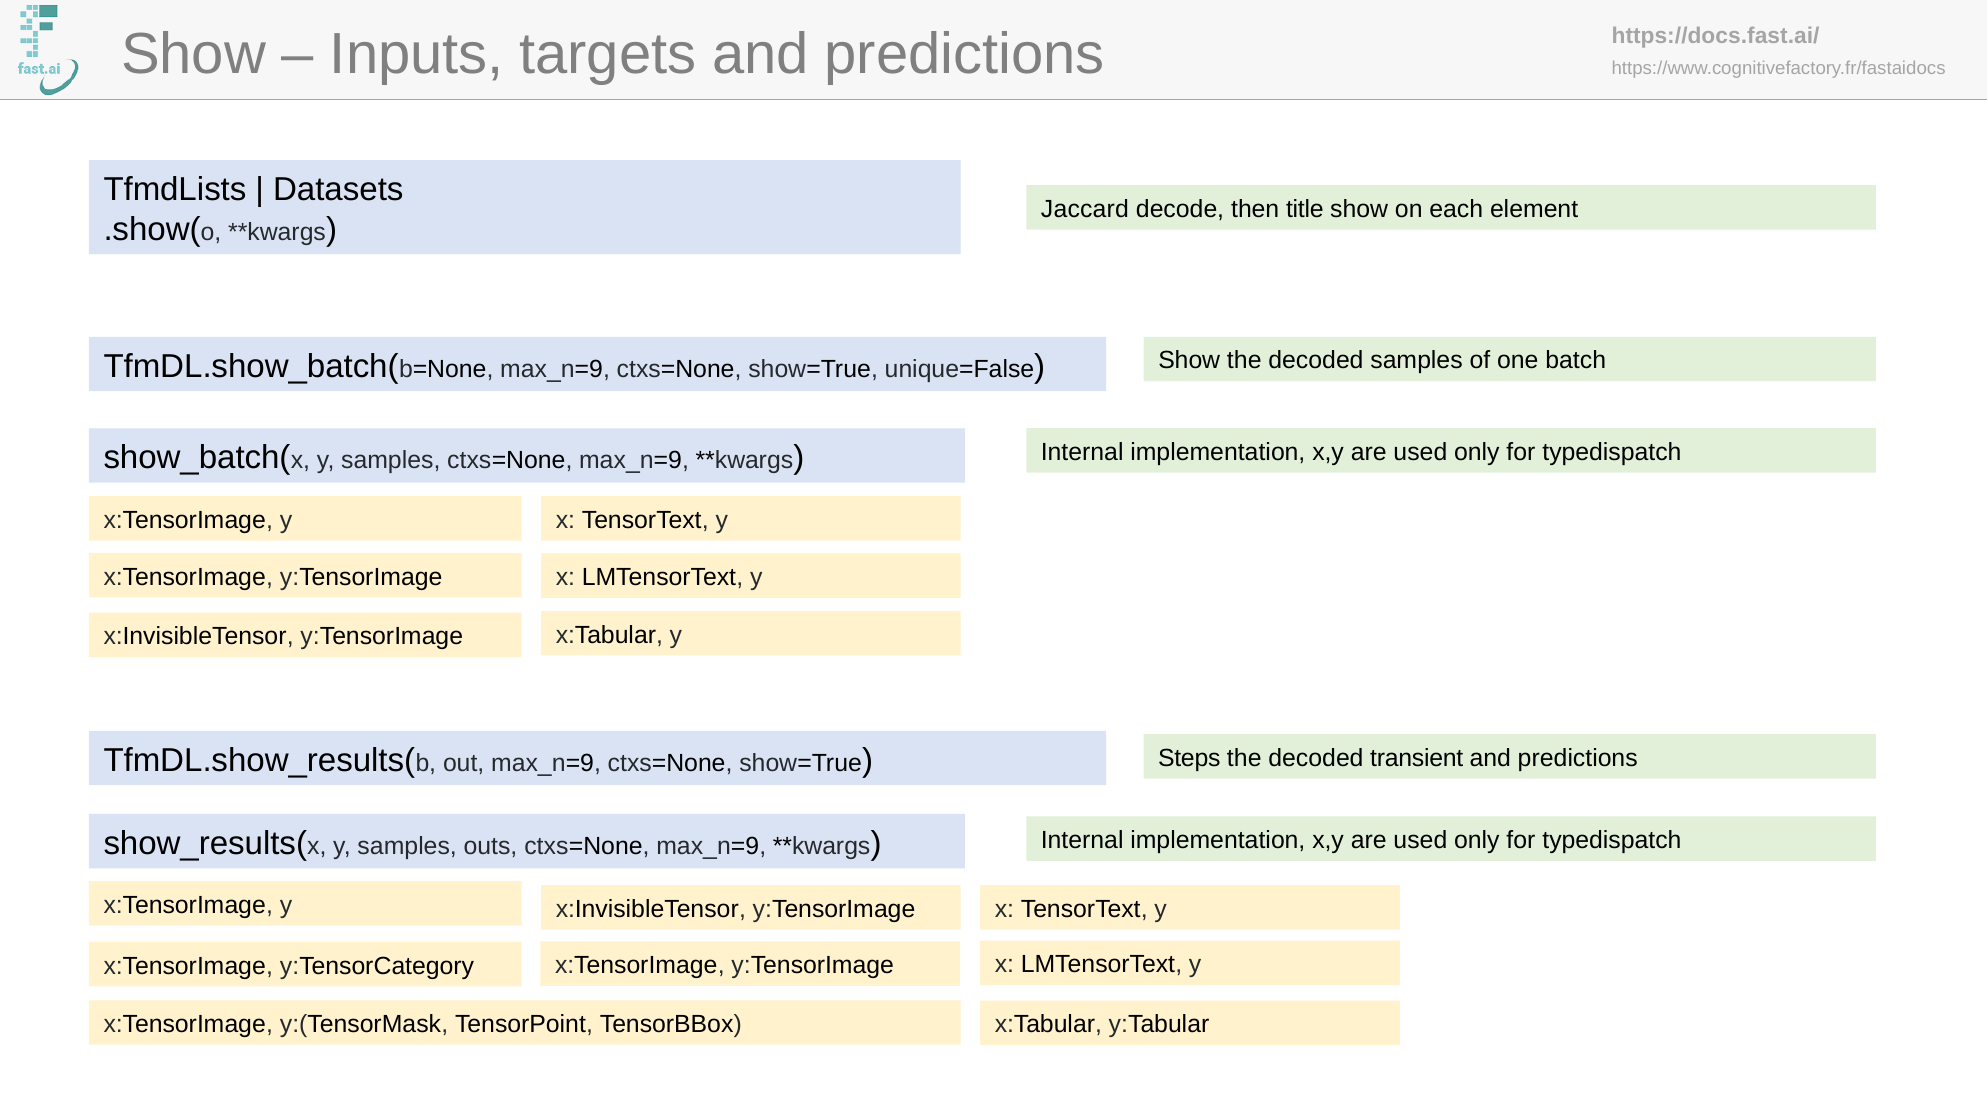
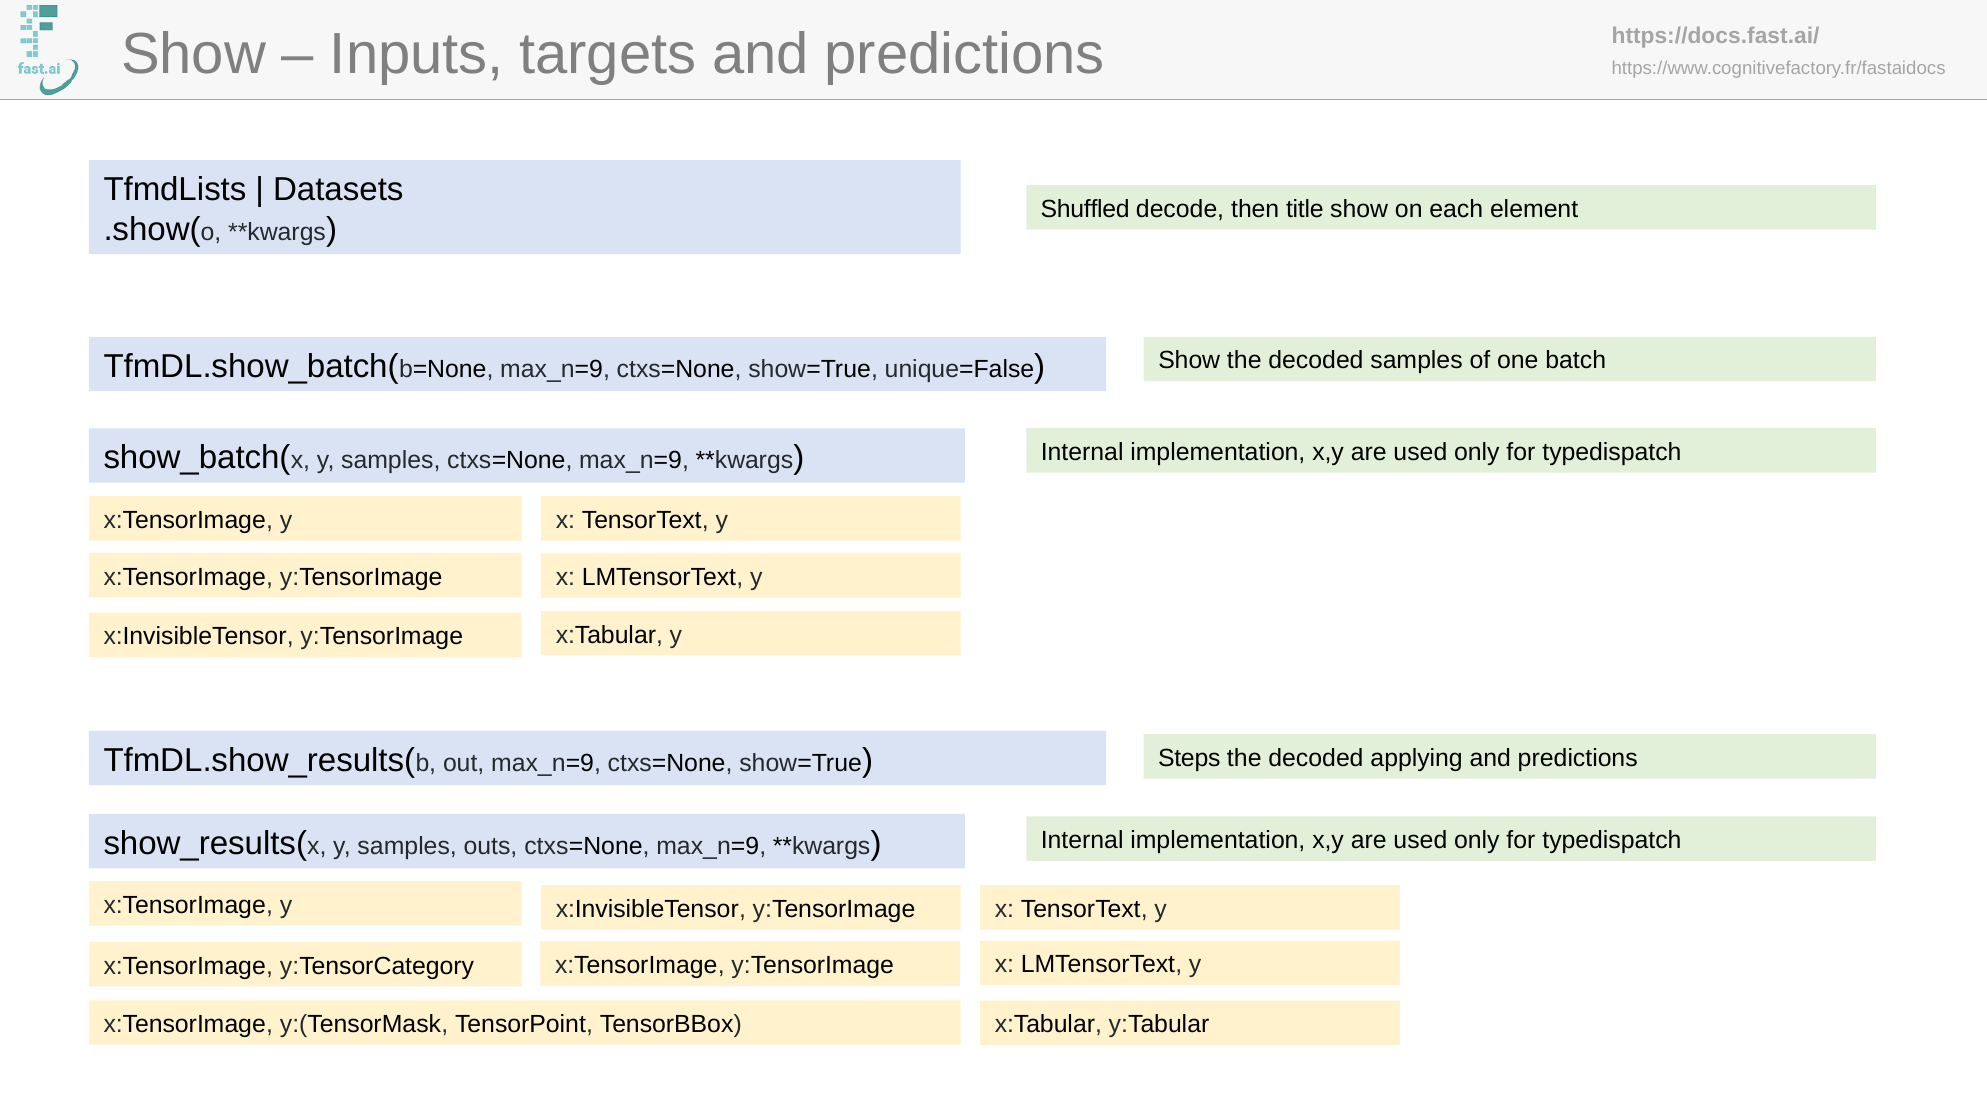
Jaccard: Jaccard -> Shuffled
transient: transient -> applying
